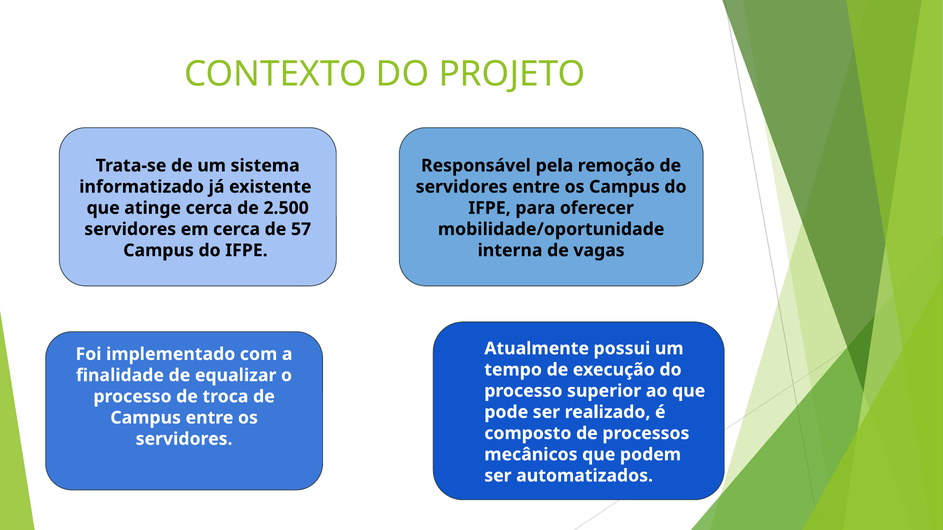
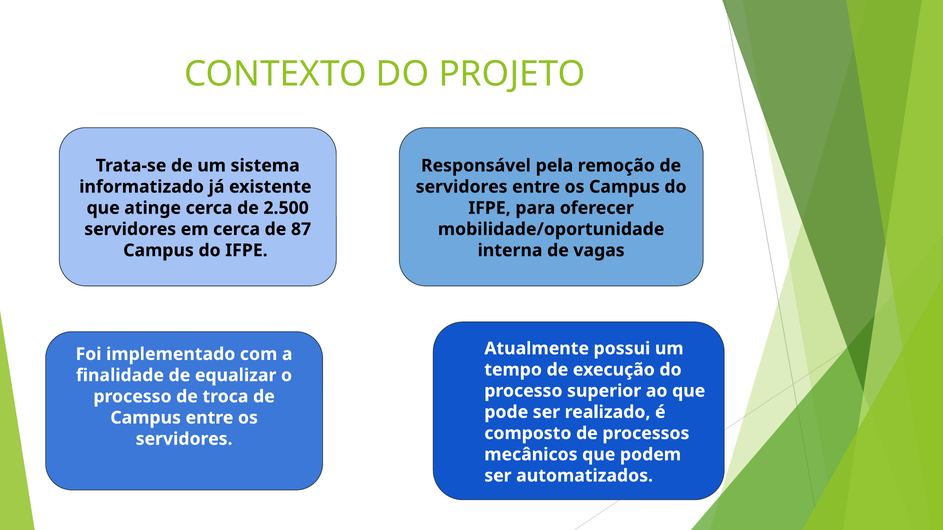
57: 57 -> 87
